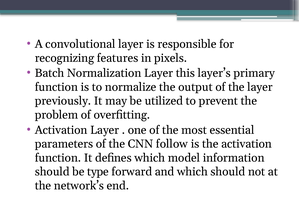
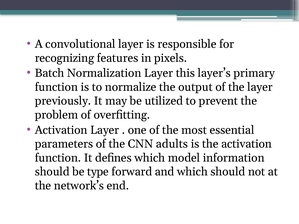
follow: follow -> adults
